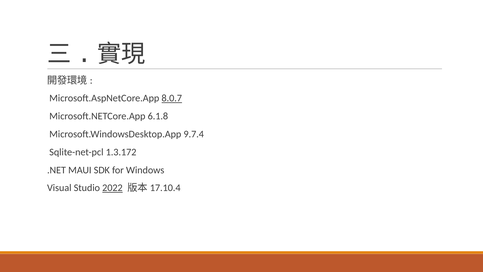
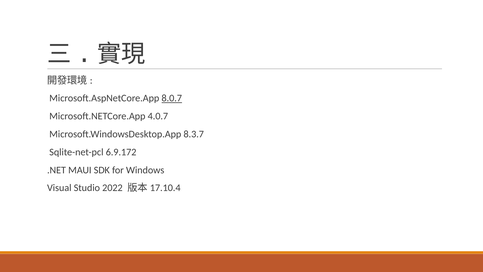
6.1.8: 6.1.8 -> 4.0.7
9.7.4: 9.7.4 -> 8.3.7
1.3.172: 1.3.172 -> 6.9.172
2022 underline: present -> none
